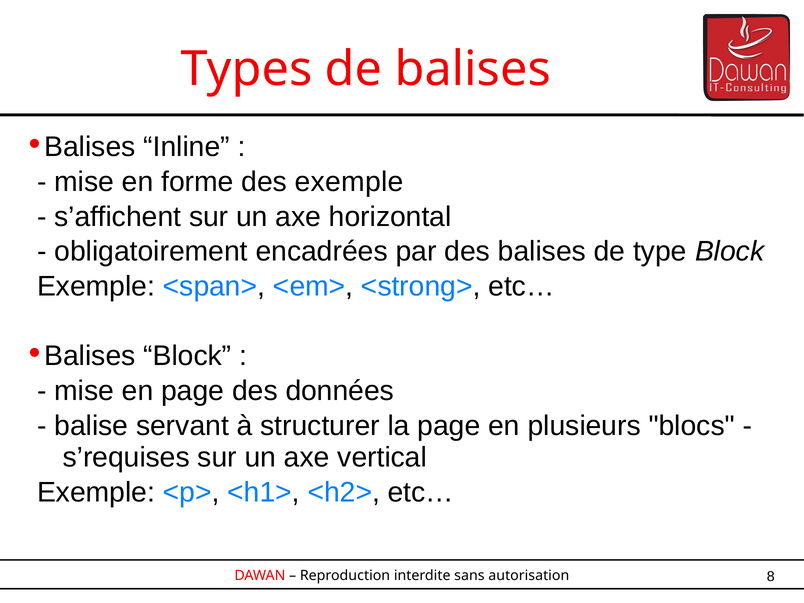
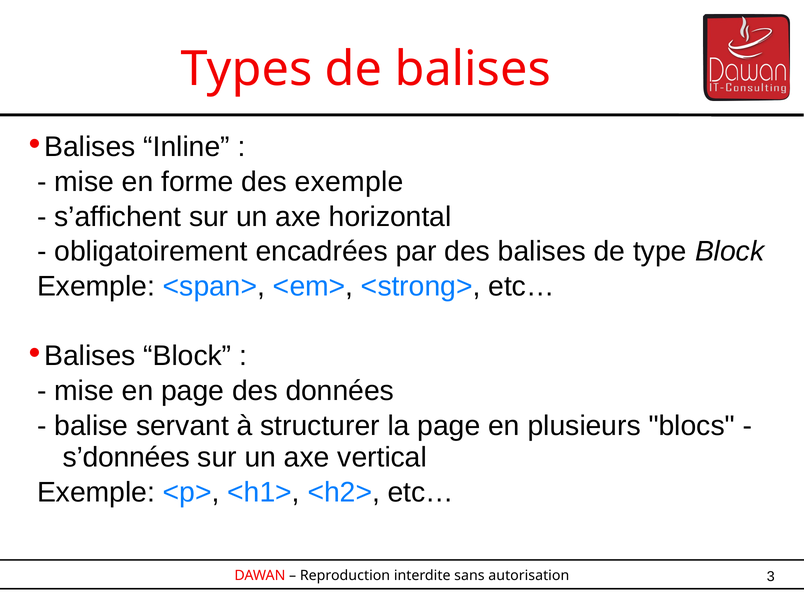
s’requises: s’requises -> s’données
8: 8 -> 3
